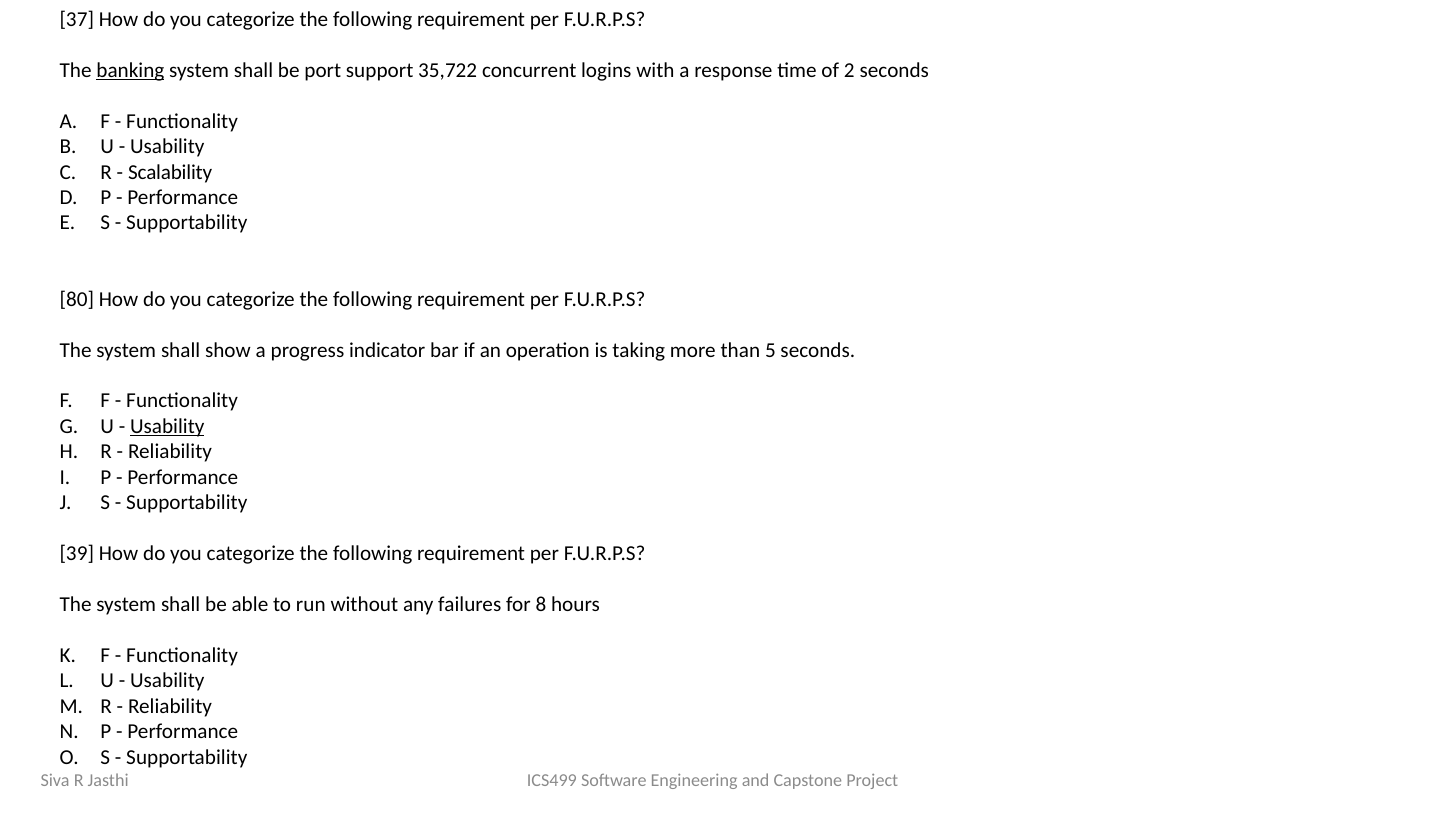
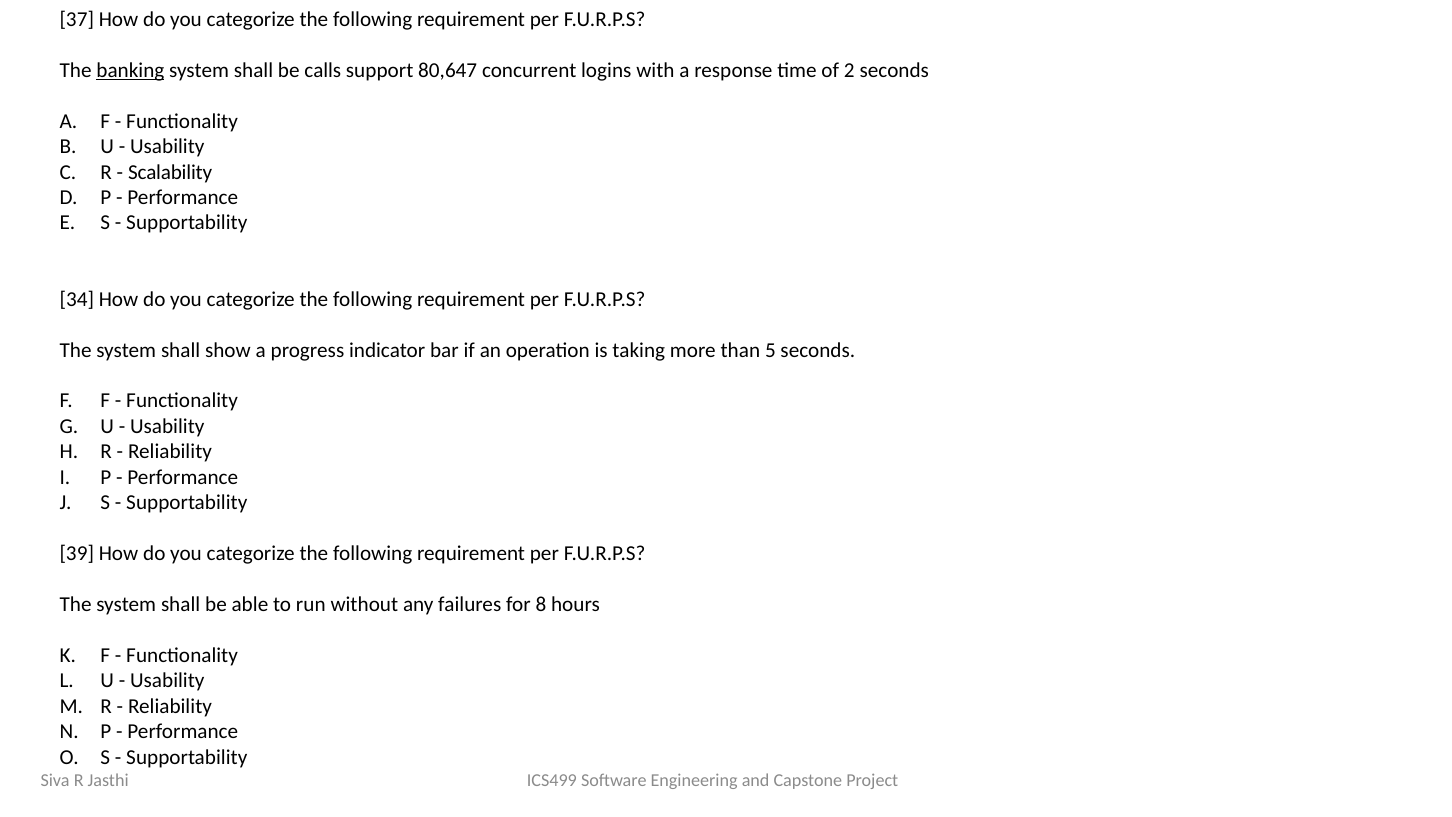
port: port -> calls
35,722: 35,722 -> 80,647
80: 80 -> 34
Usability at (167, 426) underline: present -> none
